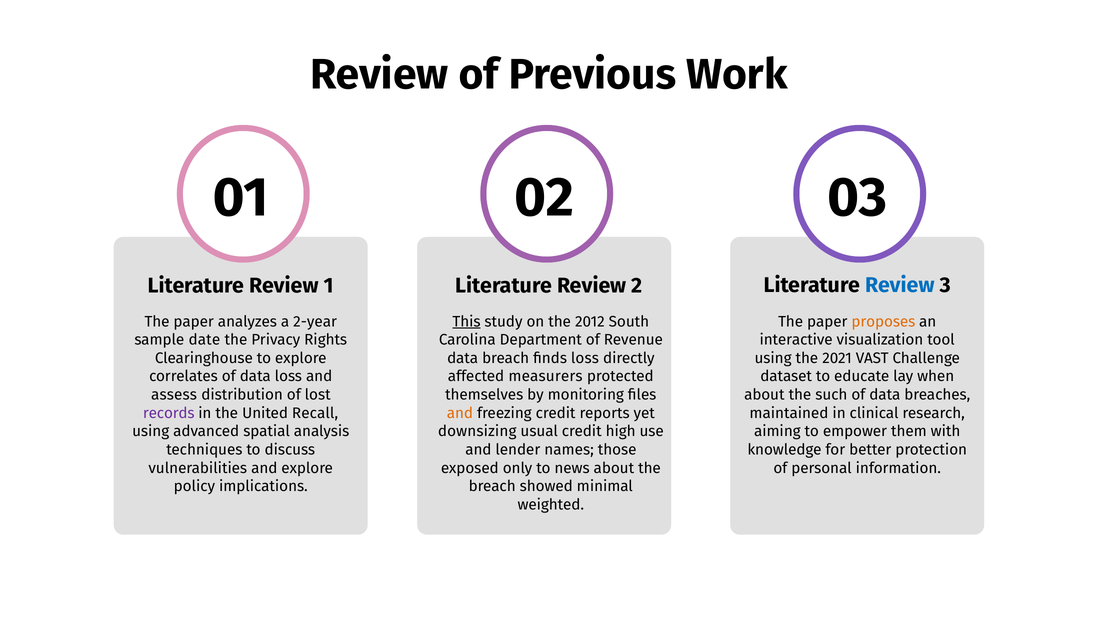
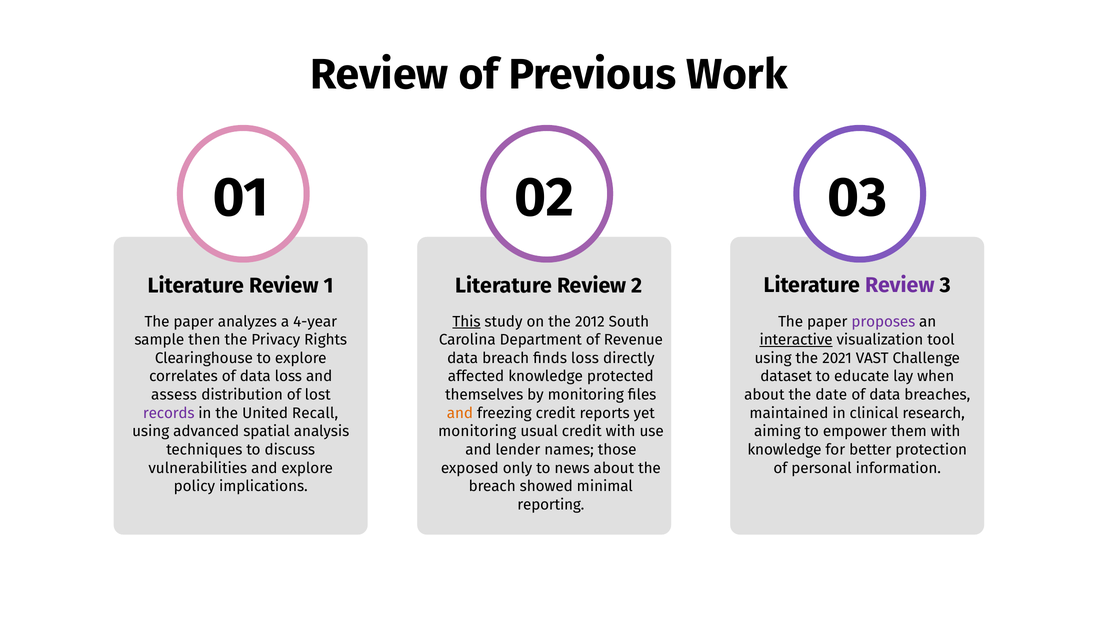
Review at (900, 286) colour: blue -> purple
2-year: 2-year -> 4-year
proposes colour: orange -> purple
date: date -> then
interactive underline: none -> present
affected measurers: measurers -> knowledge
such: such -> date
downsizing at (477, 432): downsizing -> monitoring
credit high: high -> with
weighted: weighted -> reporting
